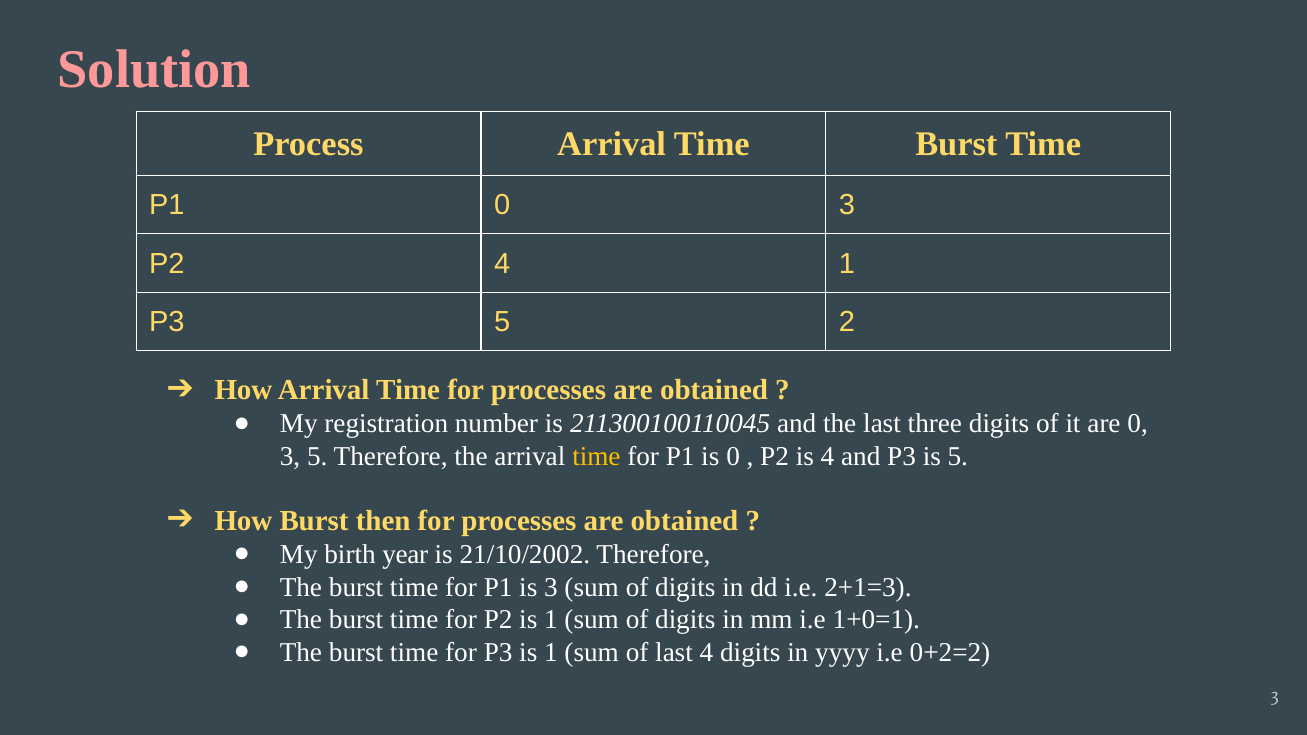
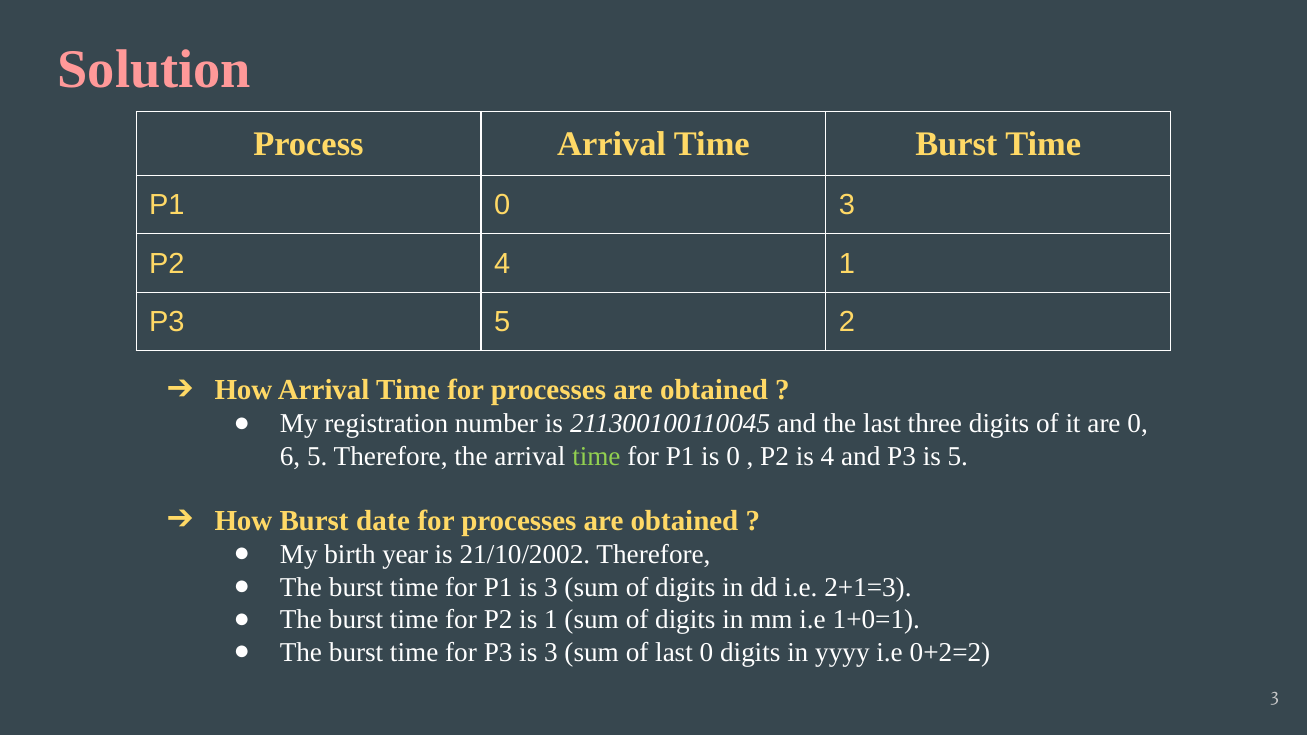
3 at (290, 457): 3 -> 6
time at (596, 457) colour: yellow -> light green
then: then -> date
P3 is 1: 1 -> 3
last 4: 4 -> 0
